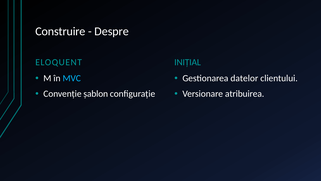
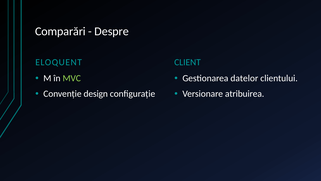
Construire: Construire -> Comparări
INIȚIAL: INIȚIAL -> CLIENT
MVC colour: light blue -> light green
șablon: șablon -> design
